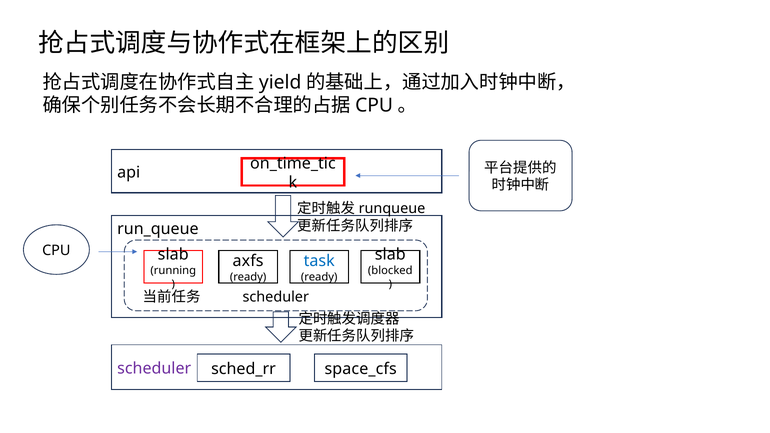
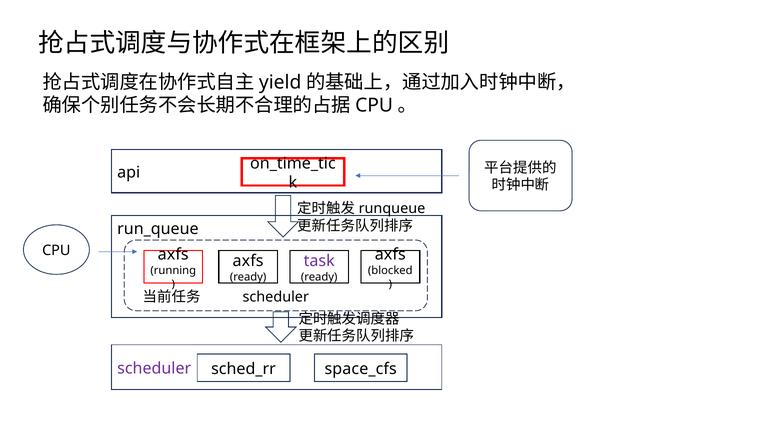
CPU slab: slab -> axfs
slab at (390, 254): slab -> axfs
task colour: blue -> purple
